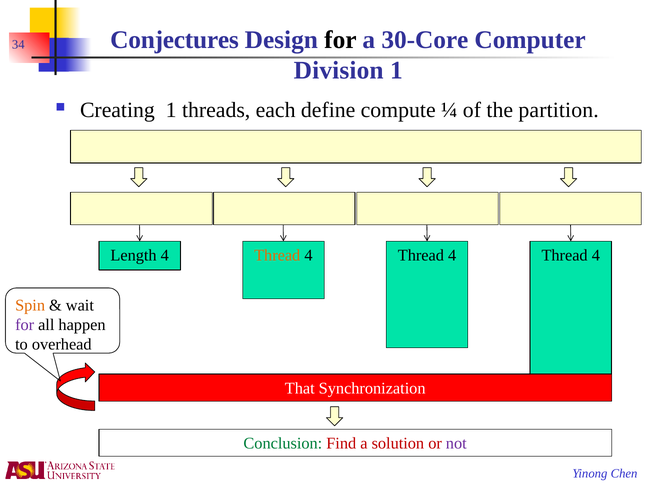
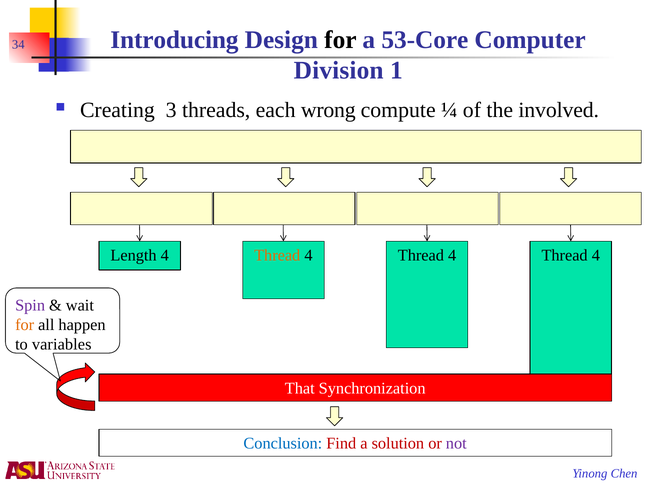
Conjectures: Conjectures -> Introducing
30-Core: 30-Core -> 53-Core
Creating 1: 1 -> 3
define: define -> wrong
partition: partition -> involved
Spin colour: orange -> purple
for at (25, 325) colour: purple -> orange
overhead: overhead -> variables
Conclusion colour: green -> blue
